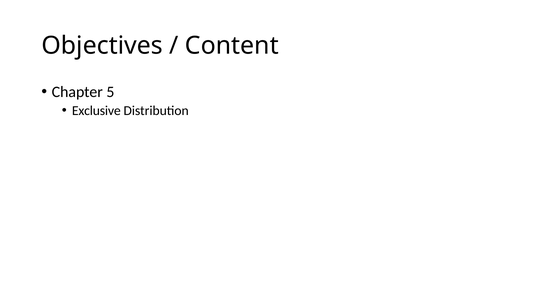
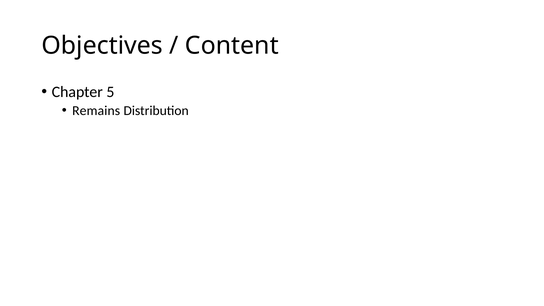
Exclusive: Exclusive -> Remains
